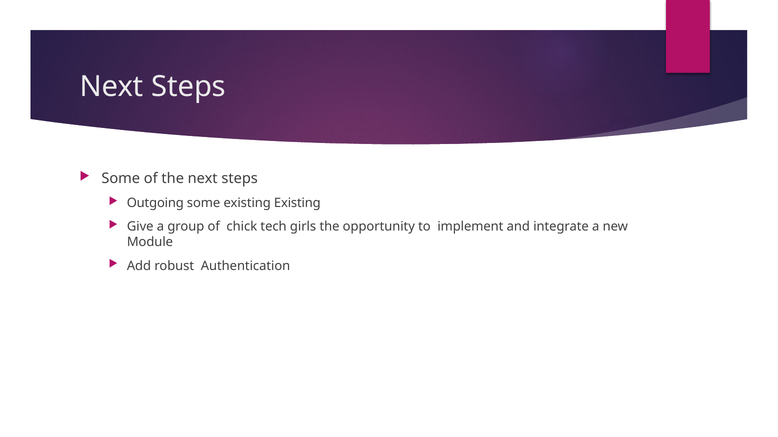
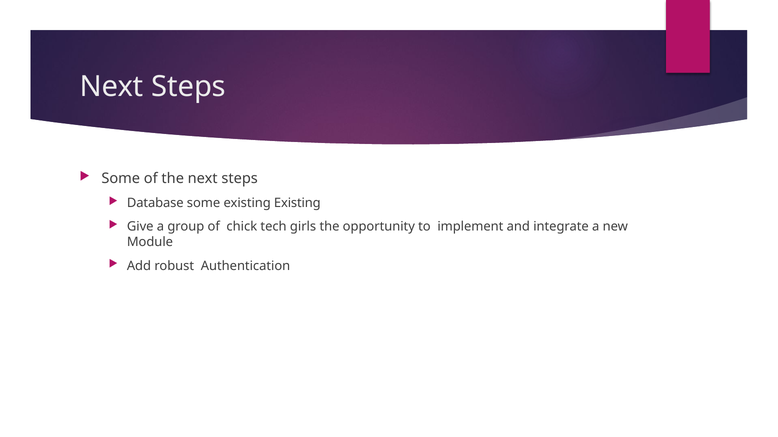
Outgoing: Outgoing -> Database
